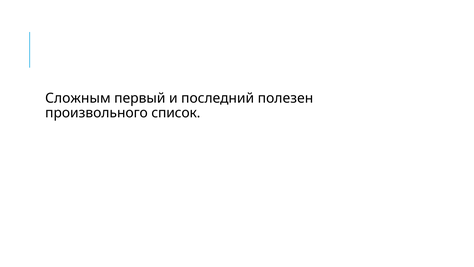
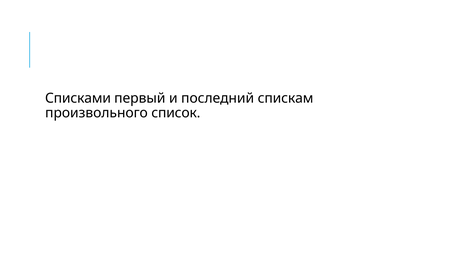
Сложным: Сложным -> Списками
полезен: полезен -> спискам
